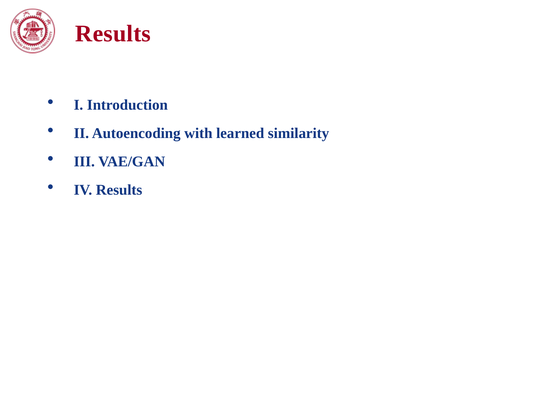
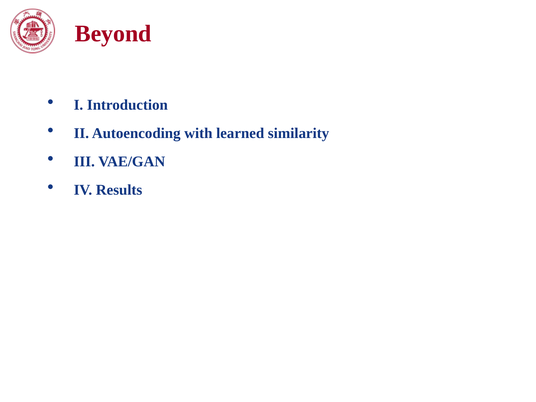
Results at (113, 34): Results -> Beyond
